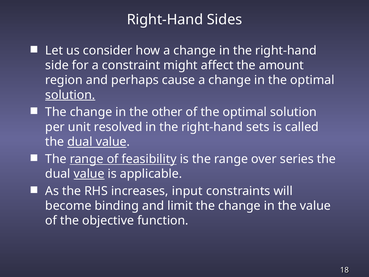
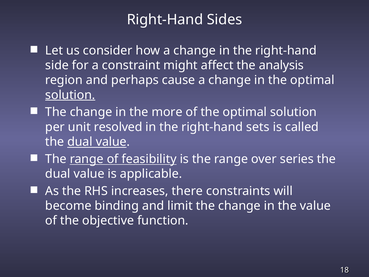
amount: amount -> analysis
other: other -> more
value at (89, 174) underline: present -> none
input: input -> there
